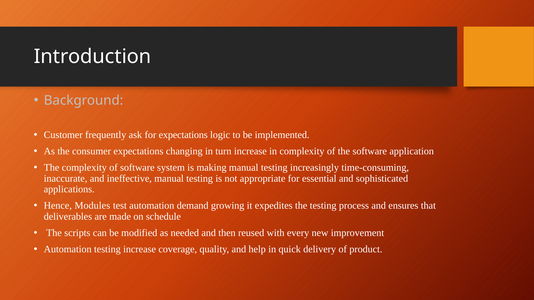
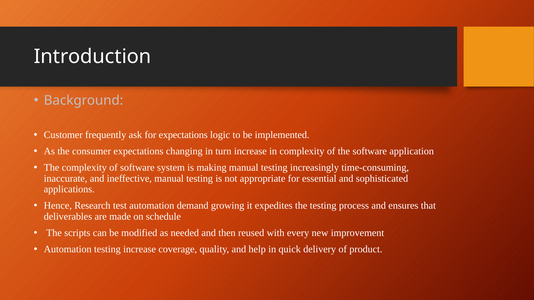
Modules: Modules -> Research
